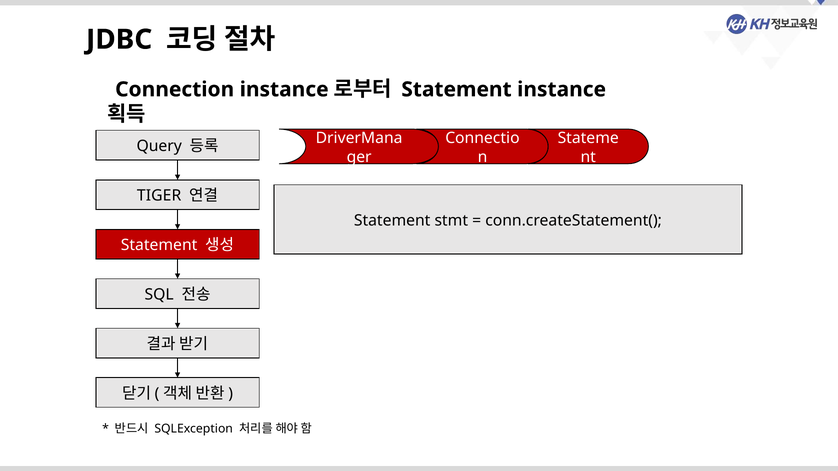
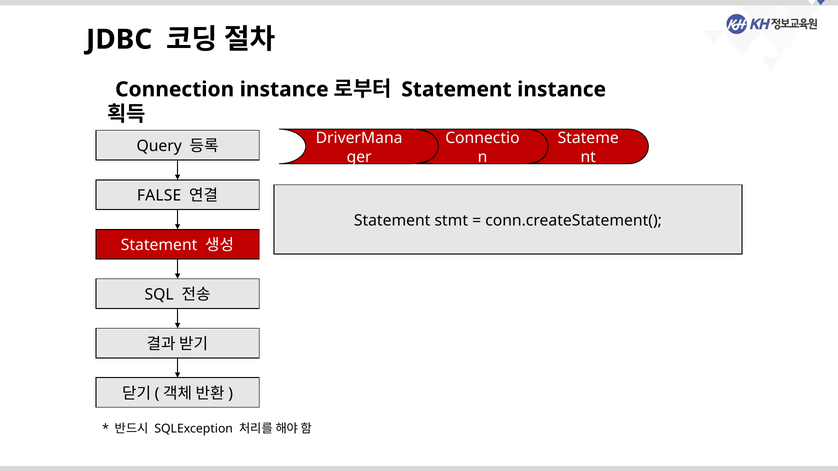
TIGER: TIGER -> FALSE
